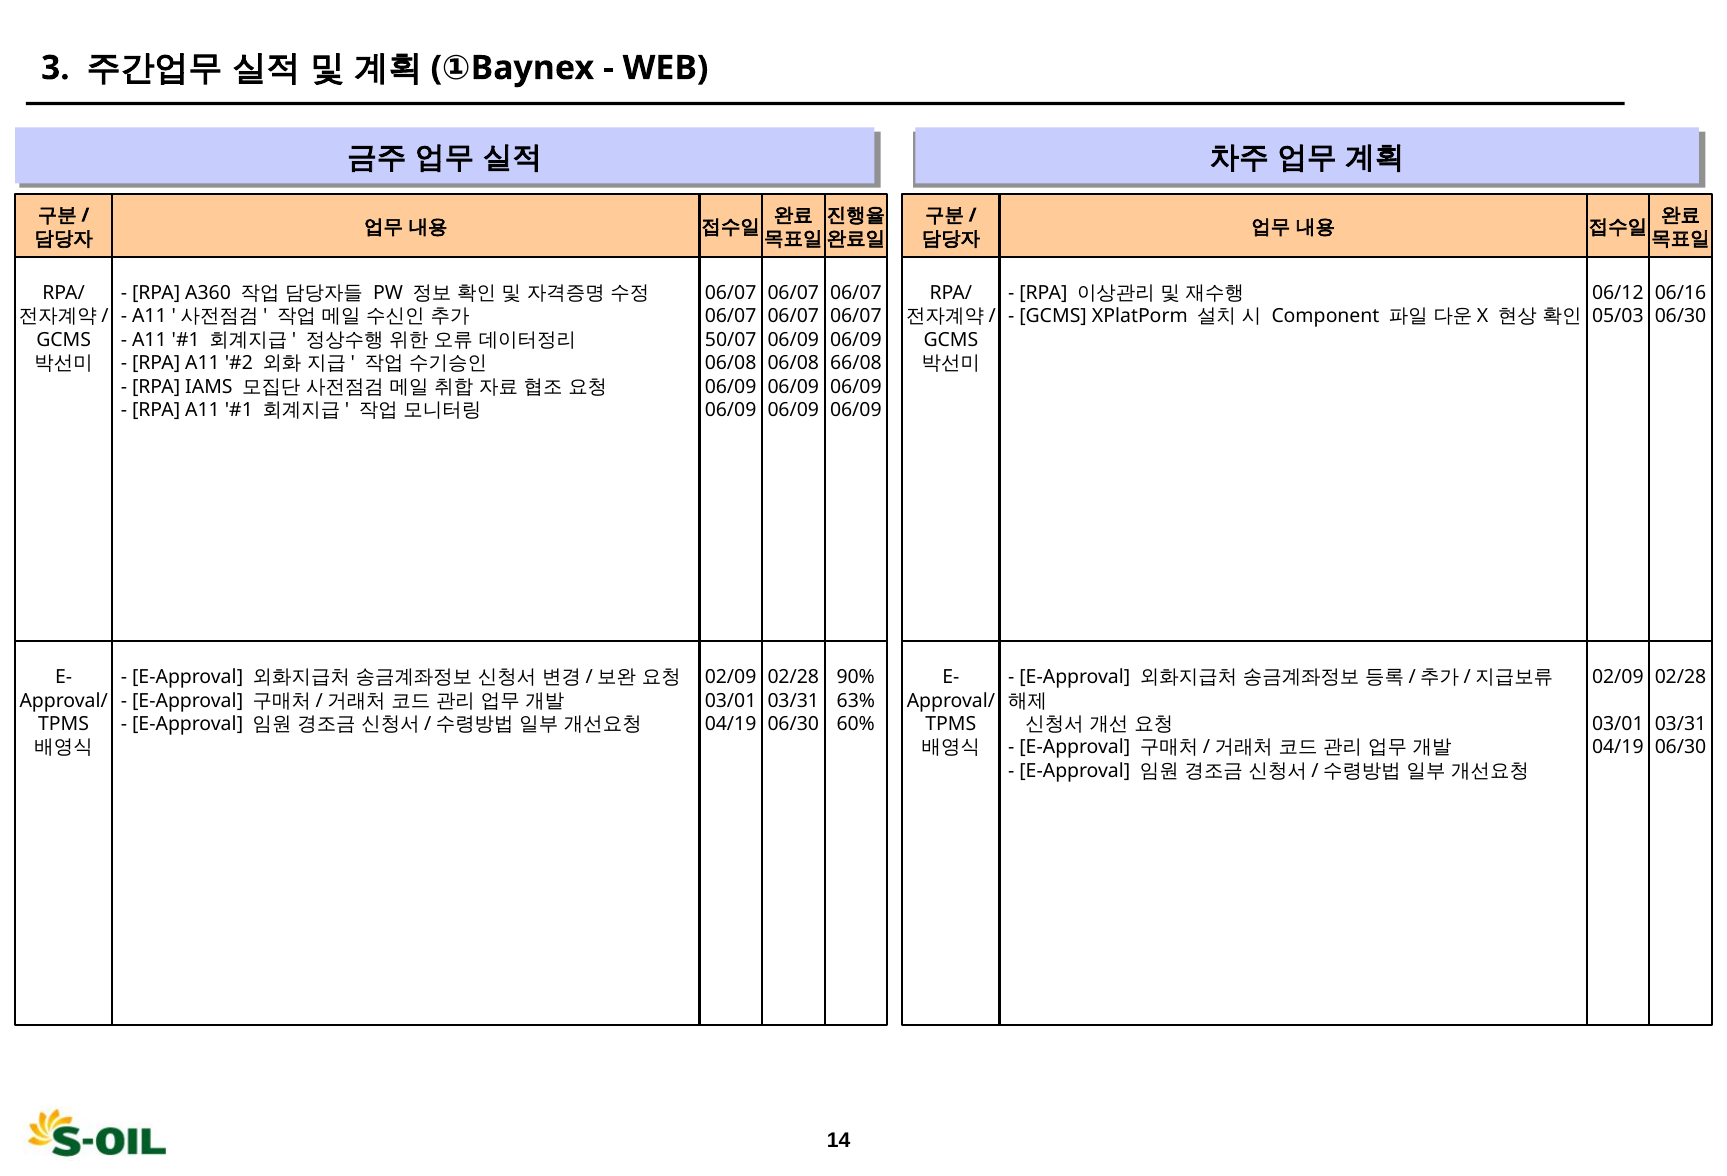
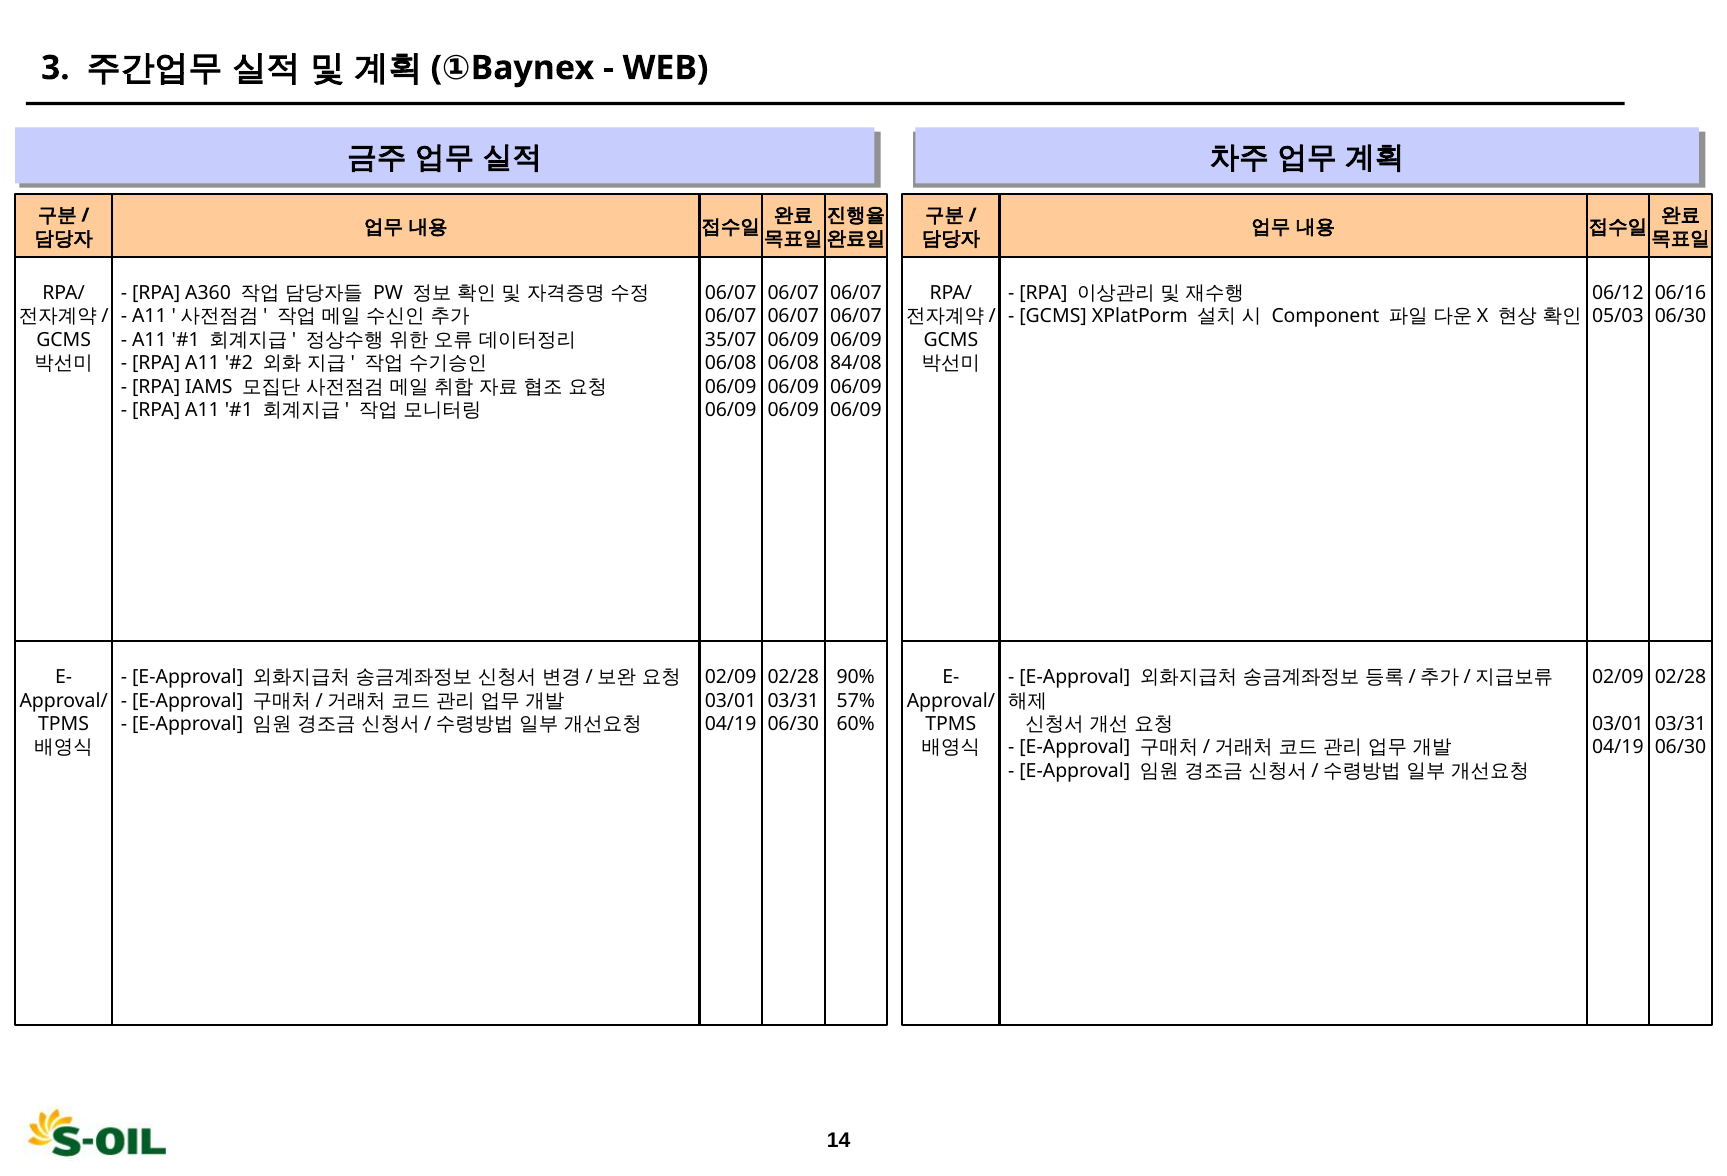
50/07: 50/07 -> 35/07
66/08: 66/08 -> 84/08
63%: 63% -> 57%
